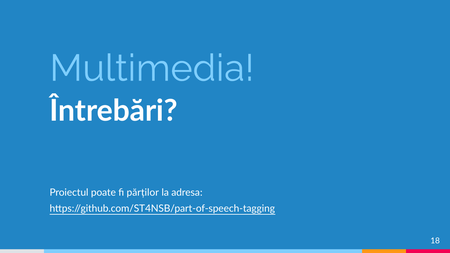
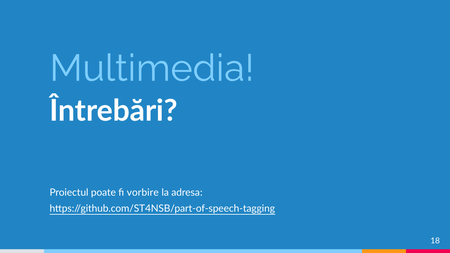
părților: părților -> vorbire
